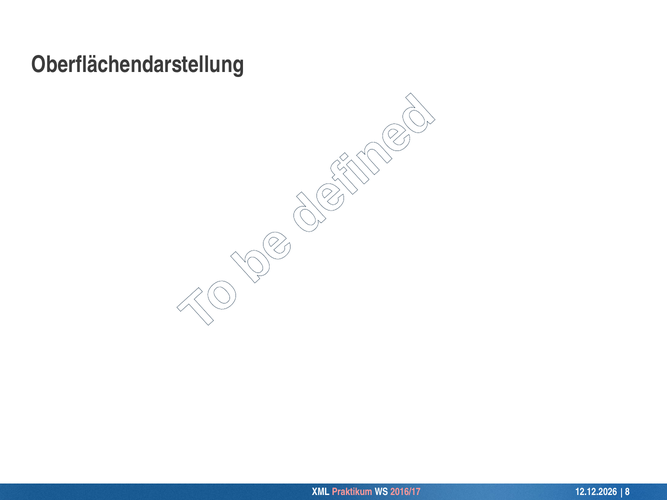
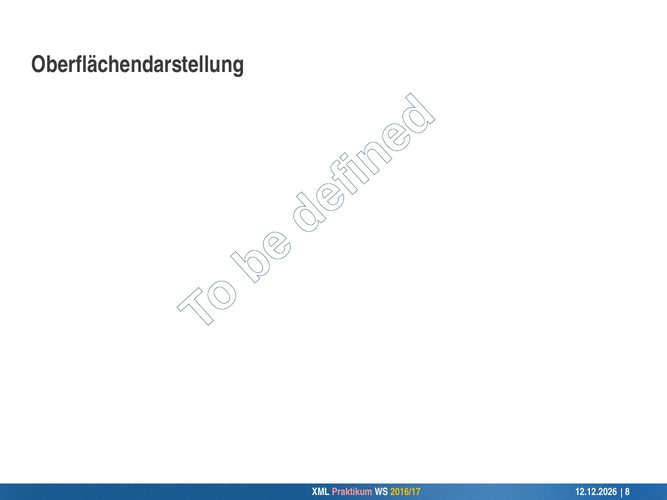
2016/17 colour: pink -> yellow
